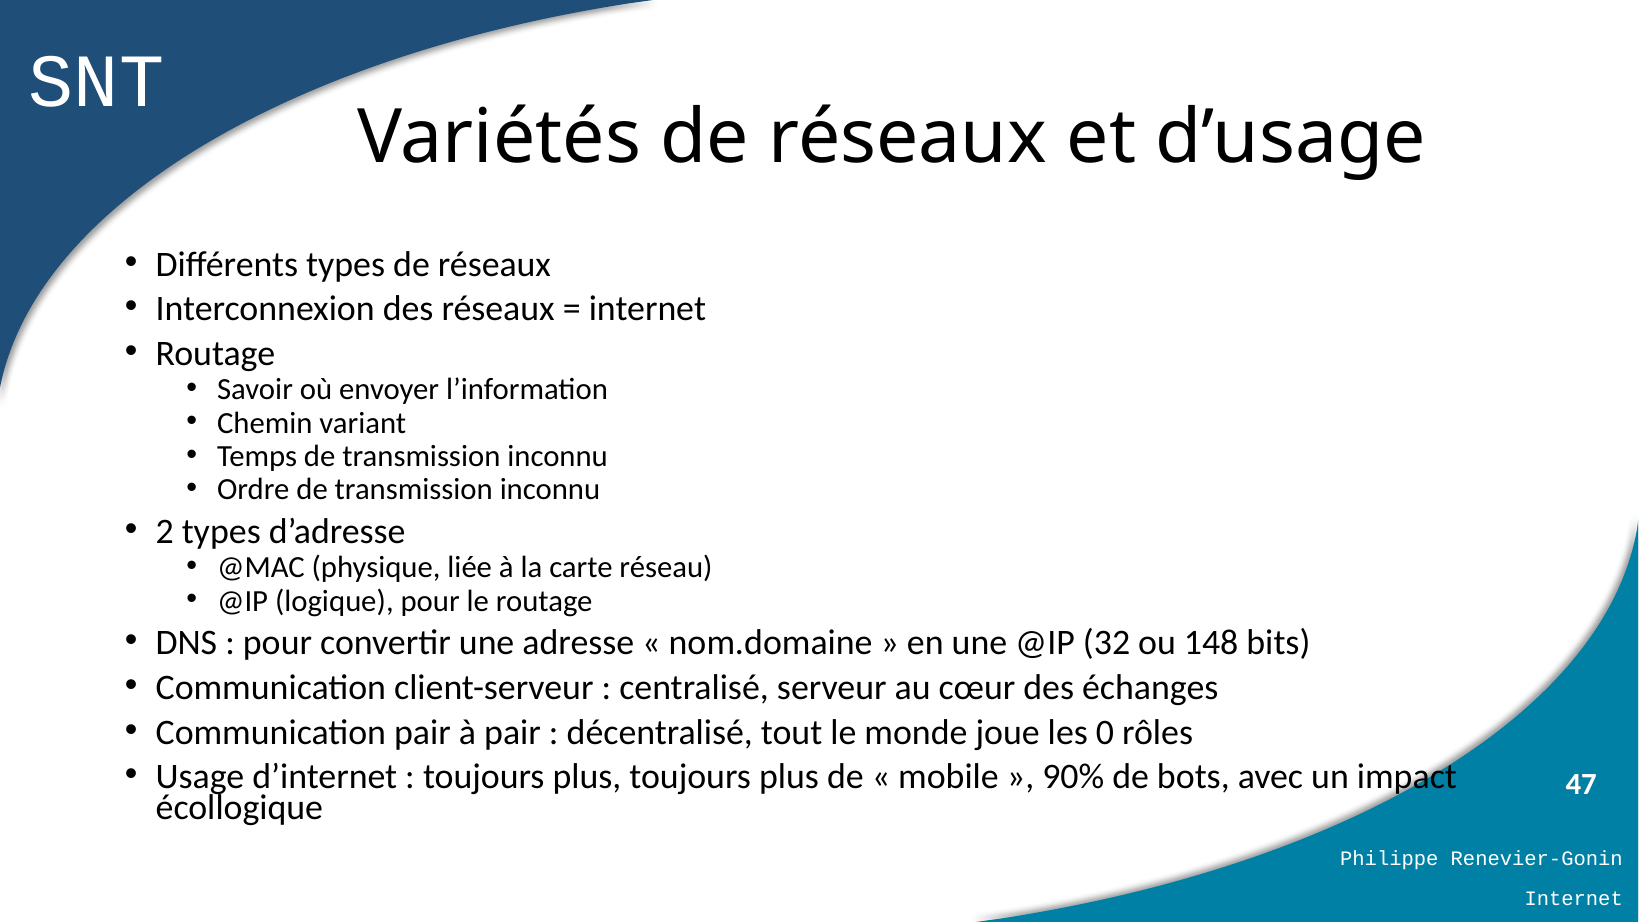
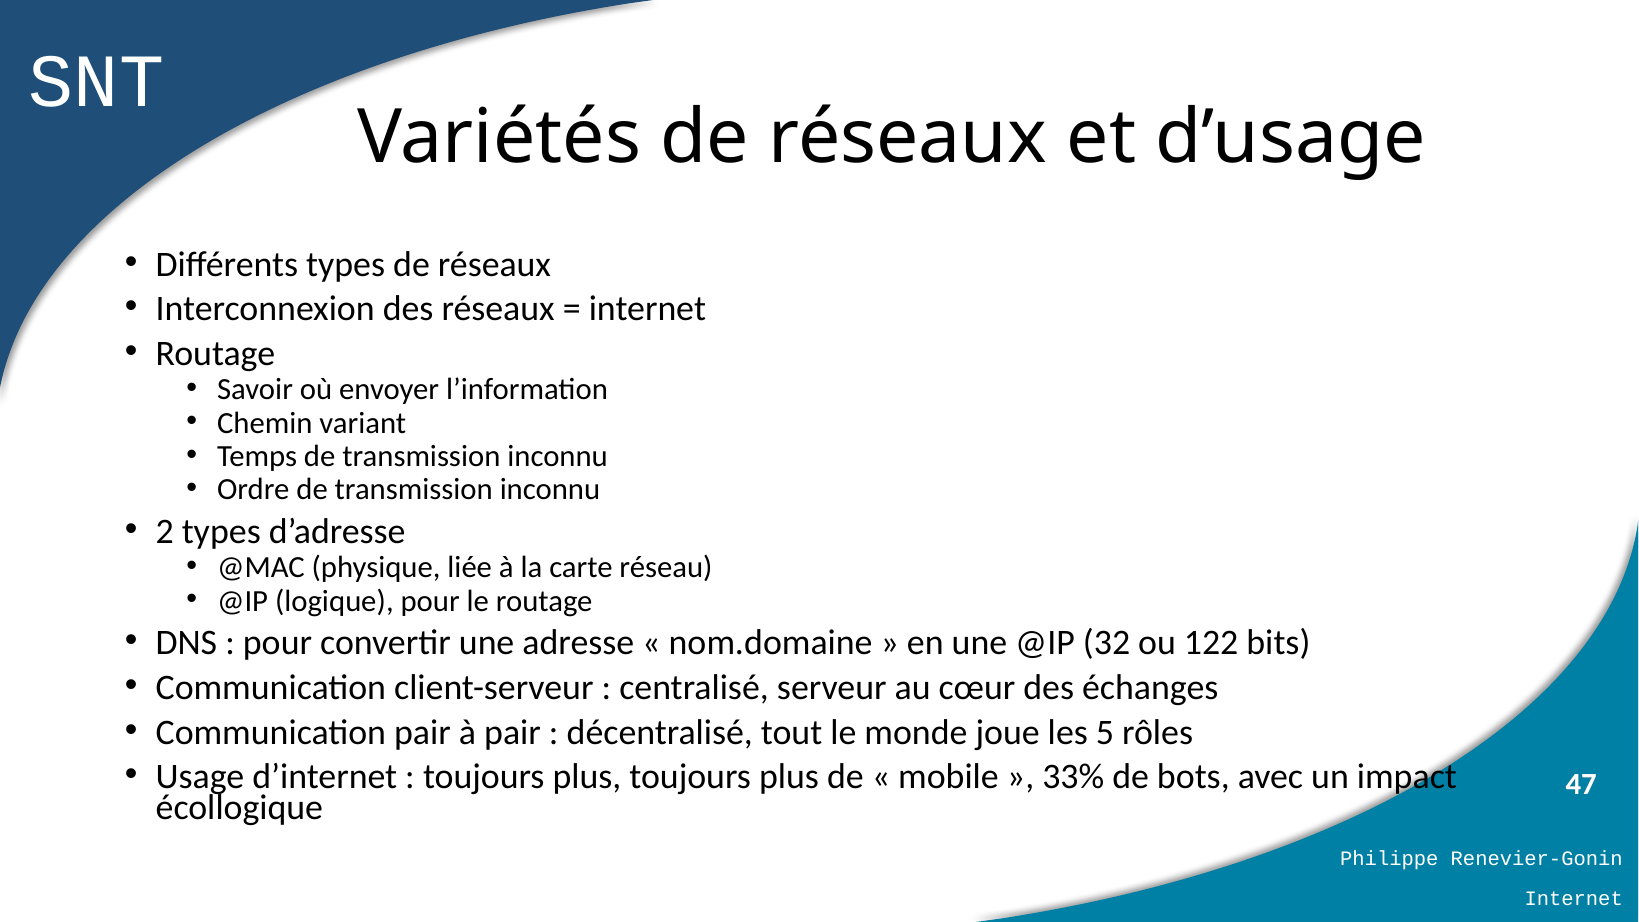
148: 148 -> 122
0: 0 -> 5
90%: 90% -> 33%
